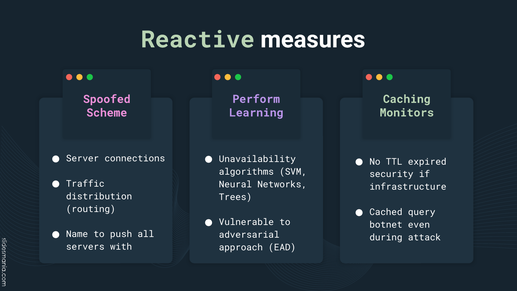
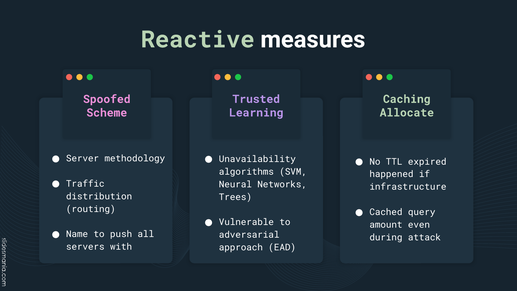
Perform: Perform -> Trusted
Monitors: Monitors -> Allocate
connections: connections -> methodology
security: security -> happened
botnet: botnet -> amount
